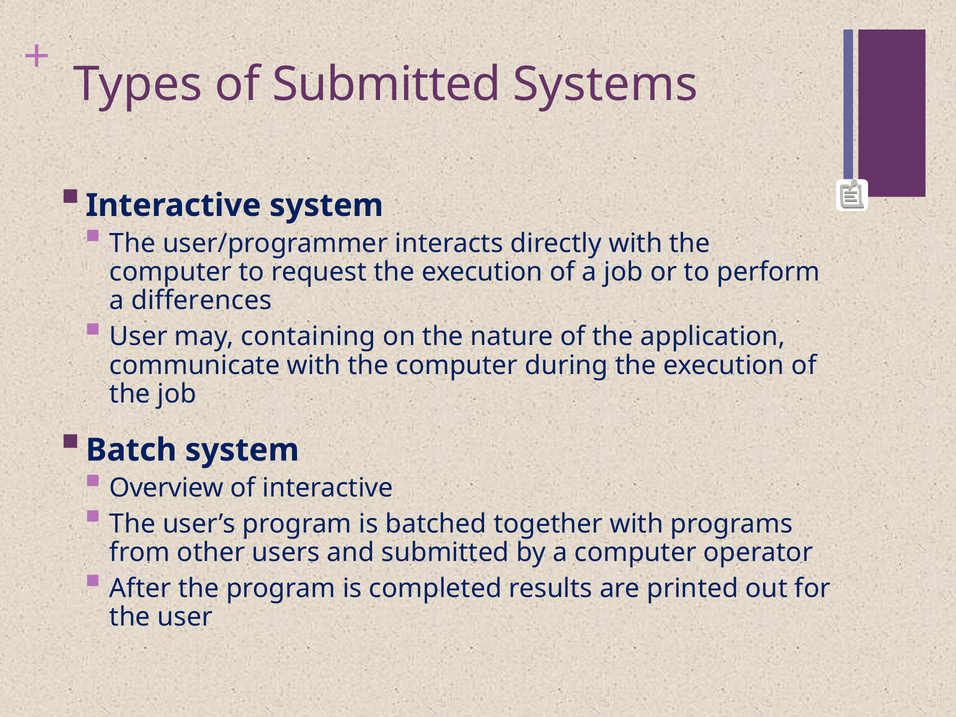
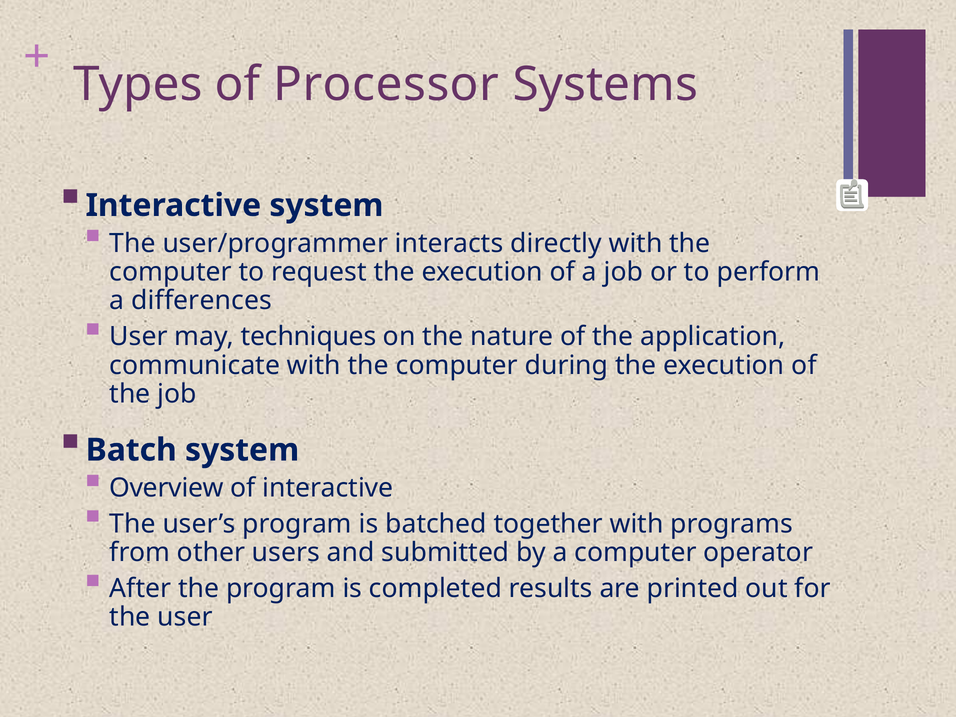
of Submitted: Submitted -> Processor
containing: containing -> techniques
